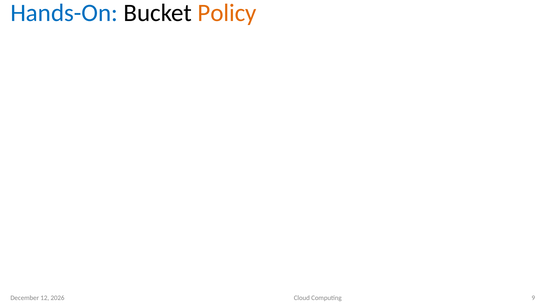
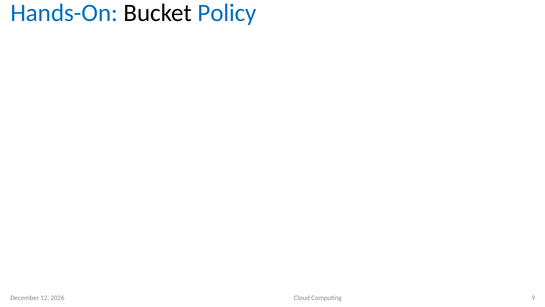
Policy colour: orange -> blue
